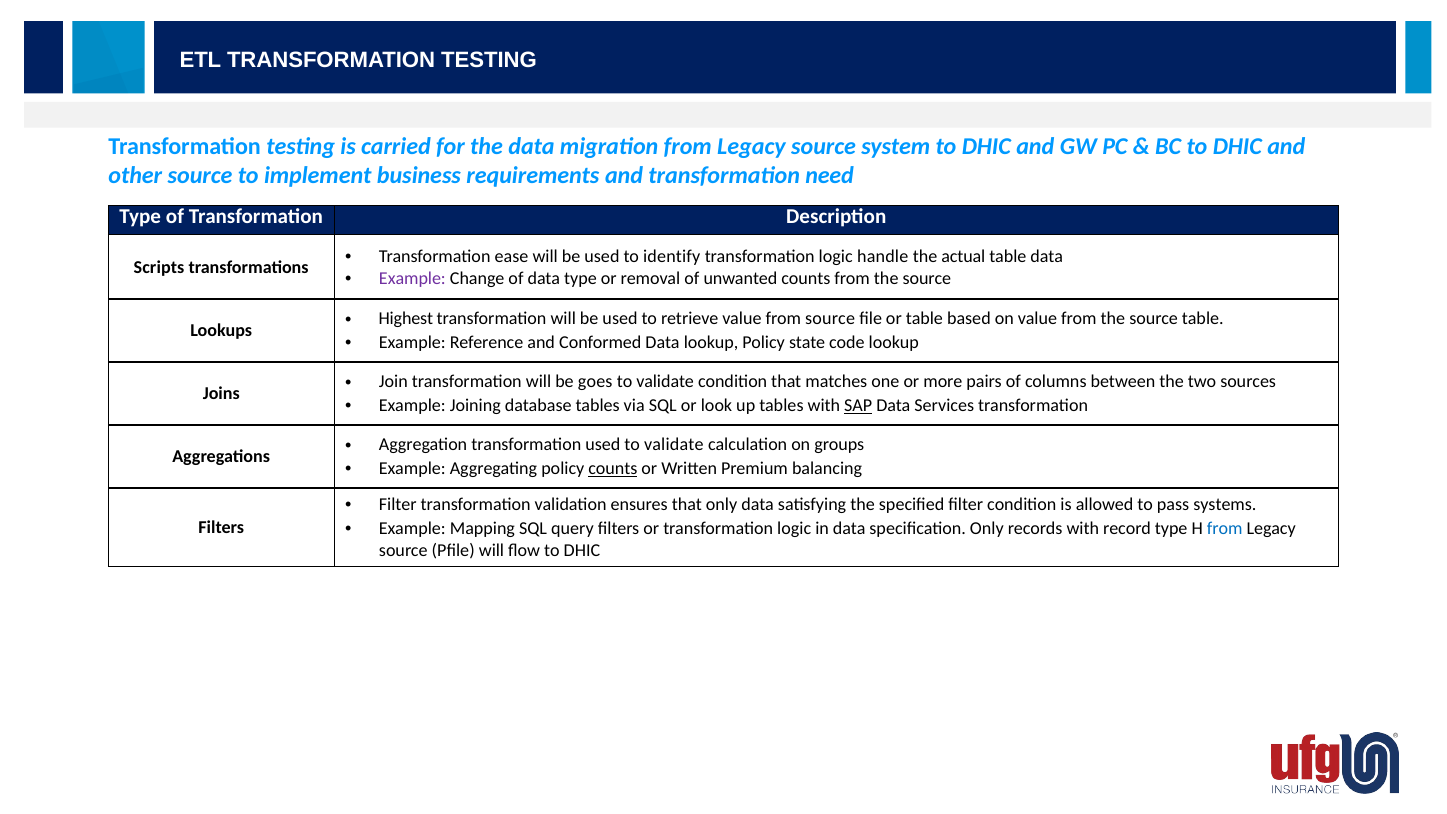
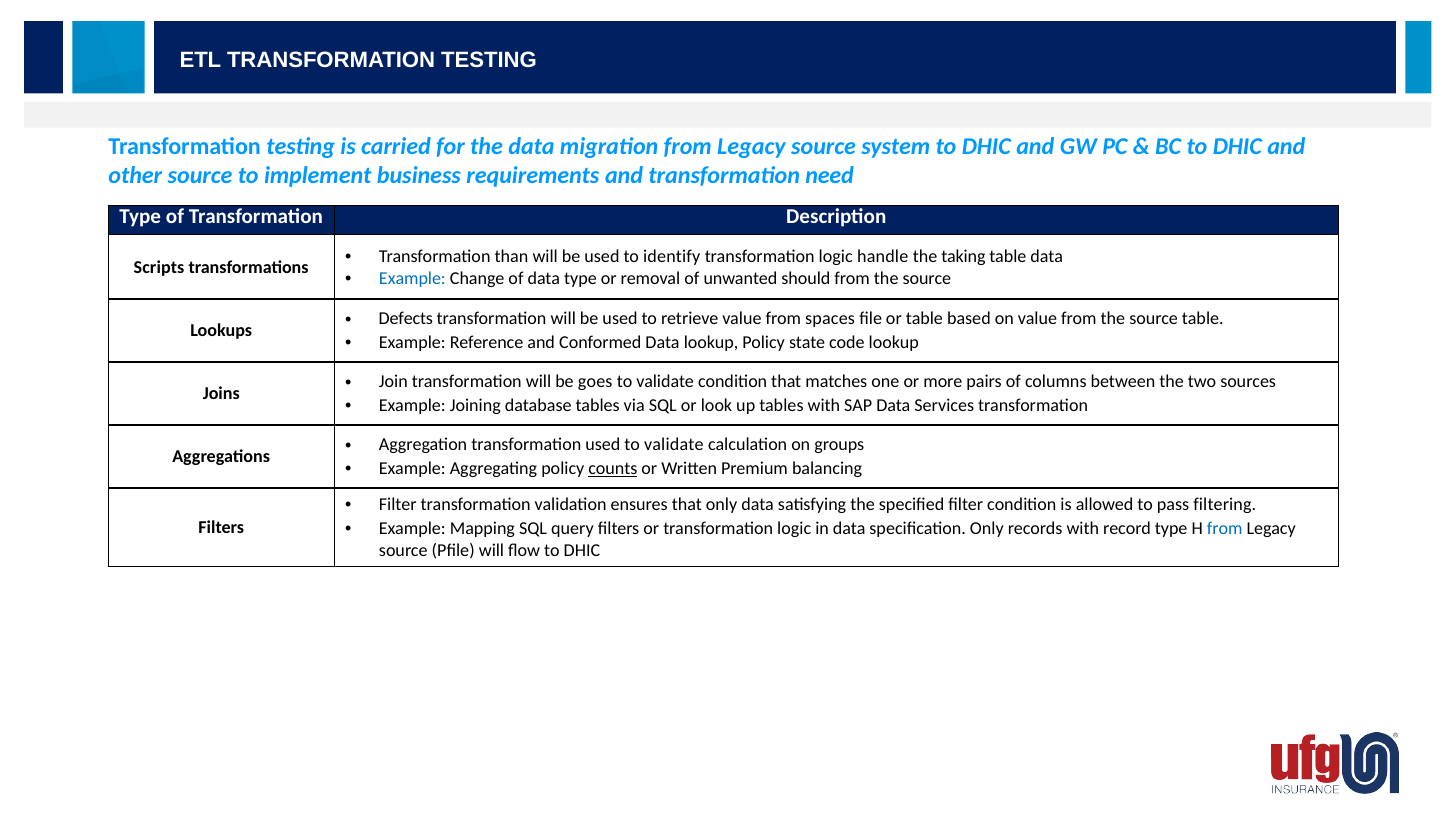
ease: ease -> than
actual: actual -> taking
Example at (412, 278) colour: purple -> blue
unwanted counts: counts -> should
Highest: Highest -> Defects
from source: source -> spaces
SAP underline: present -> none
systems: systems -> filtering
